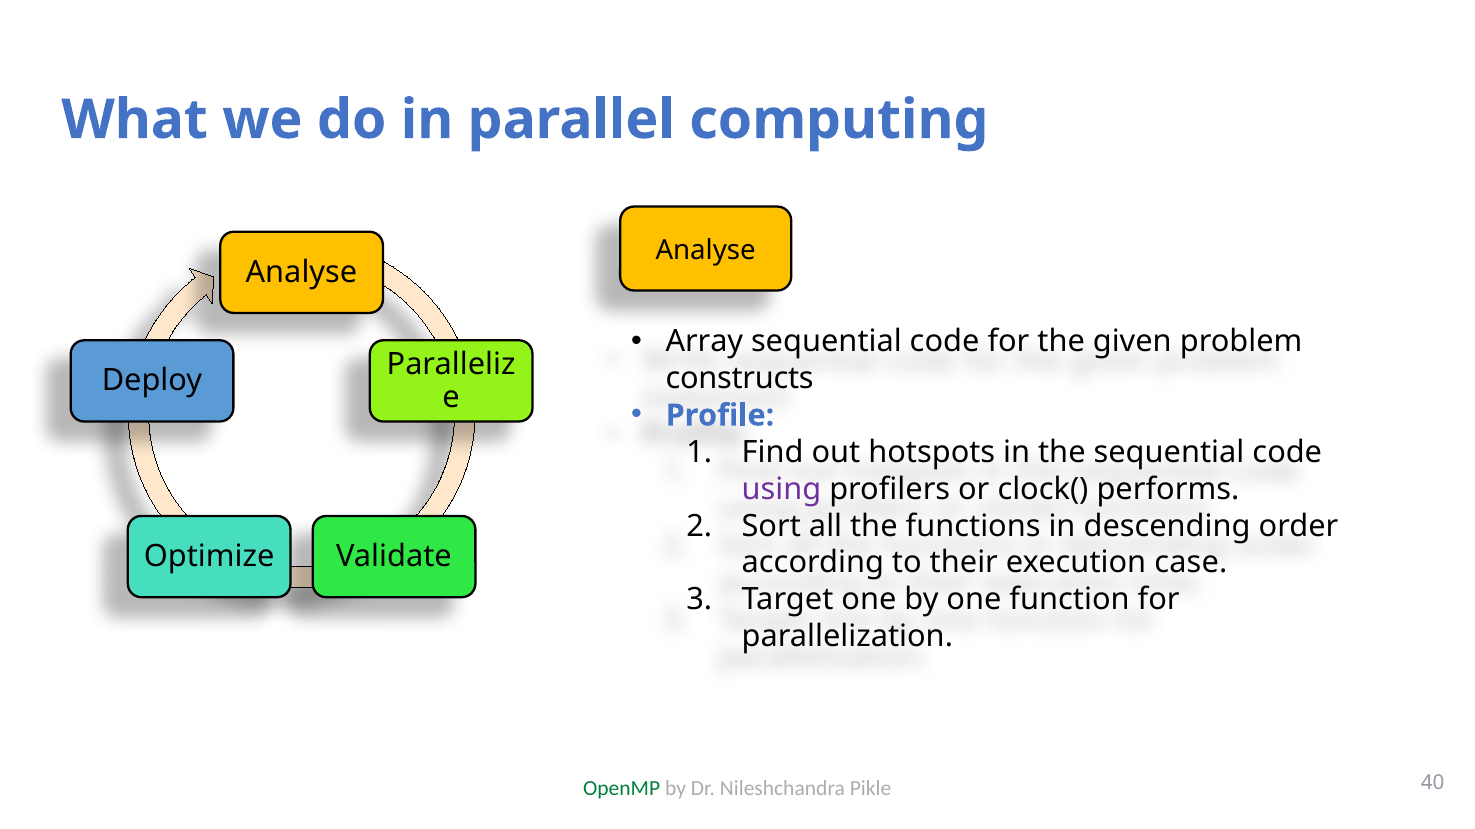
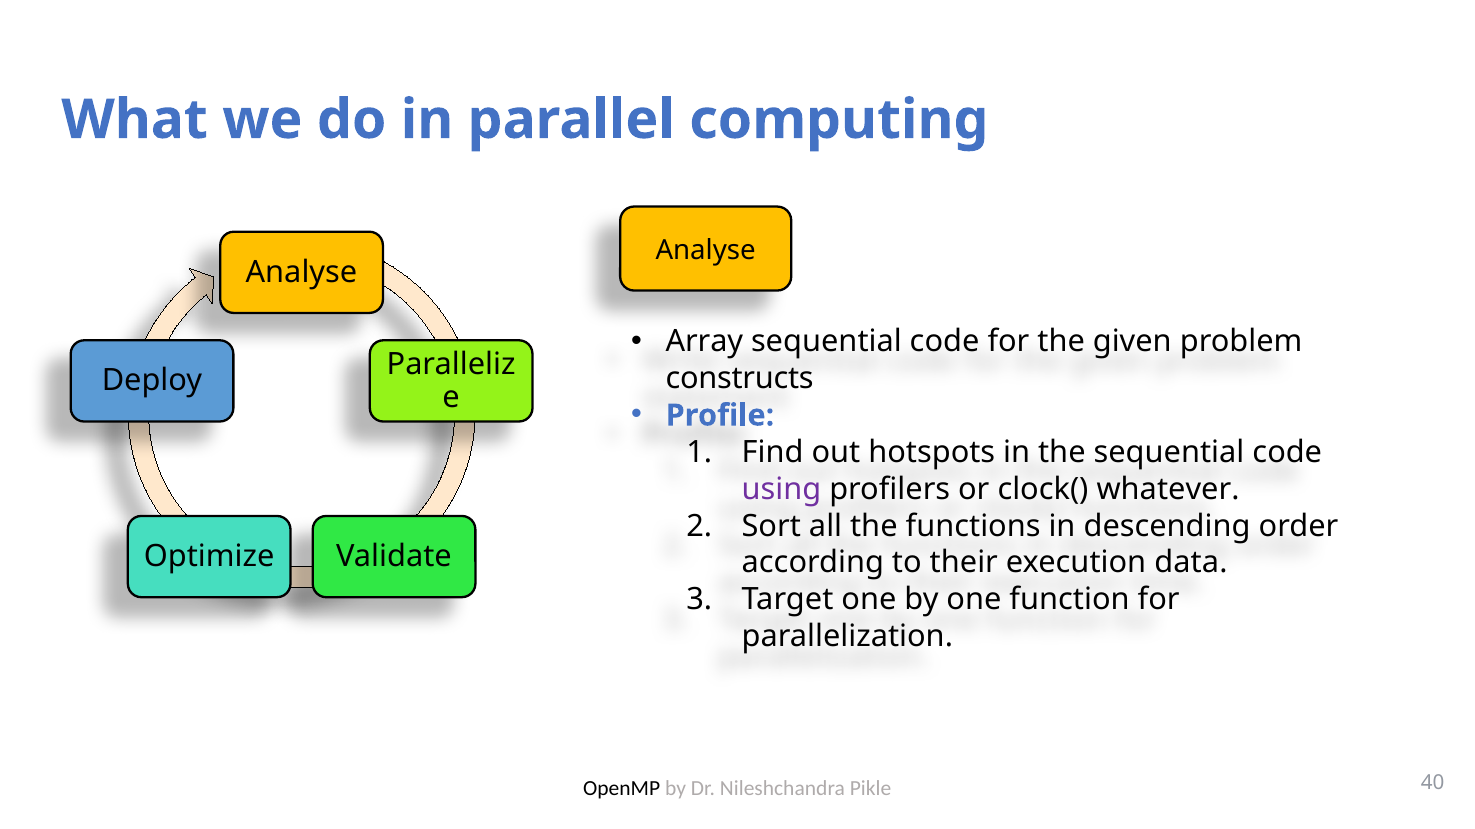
performs: performs -> whatever
case: case -> data
OpenMP colour: green -> black
